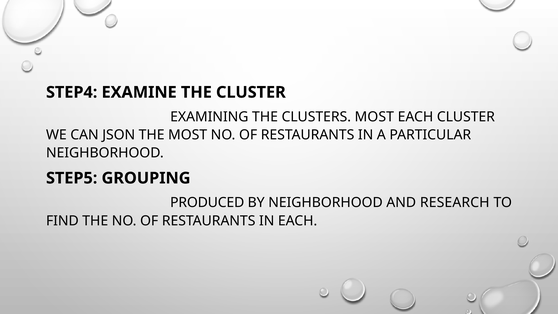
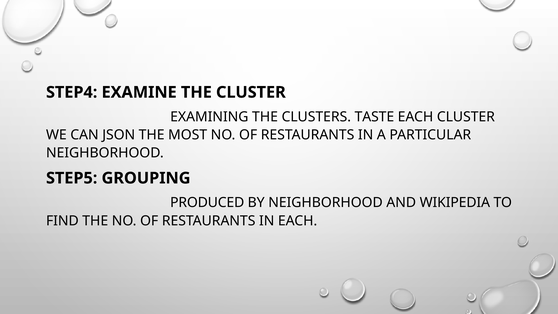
CLUSTERS MOST: MOST -> TASTE
RESEARCH: RESEARCH -> WIKIPEDIA
